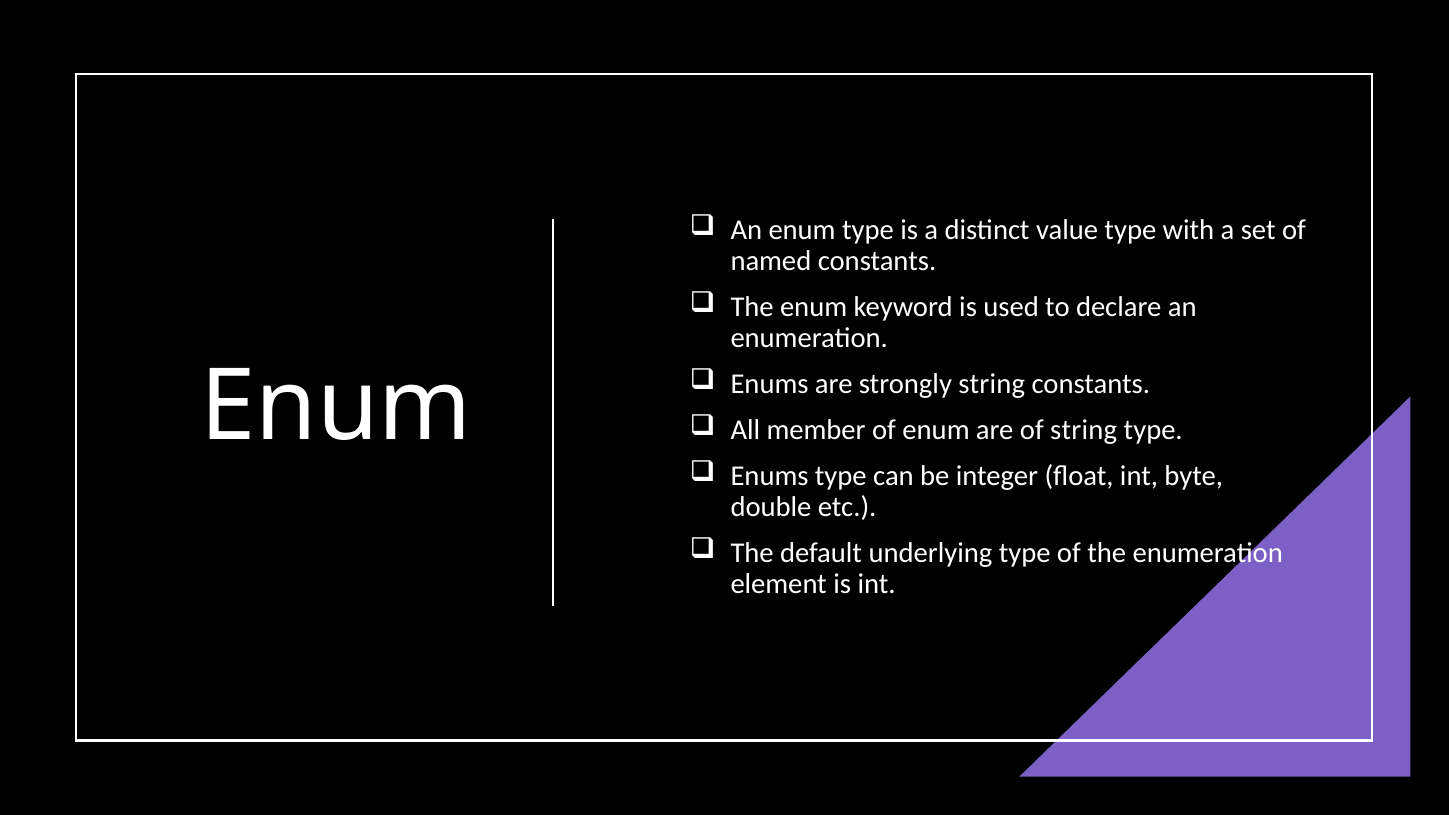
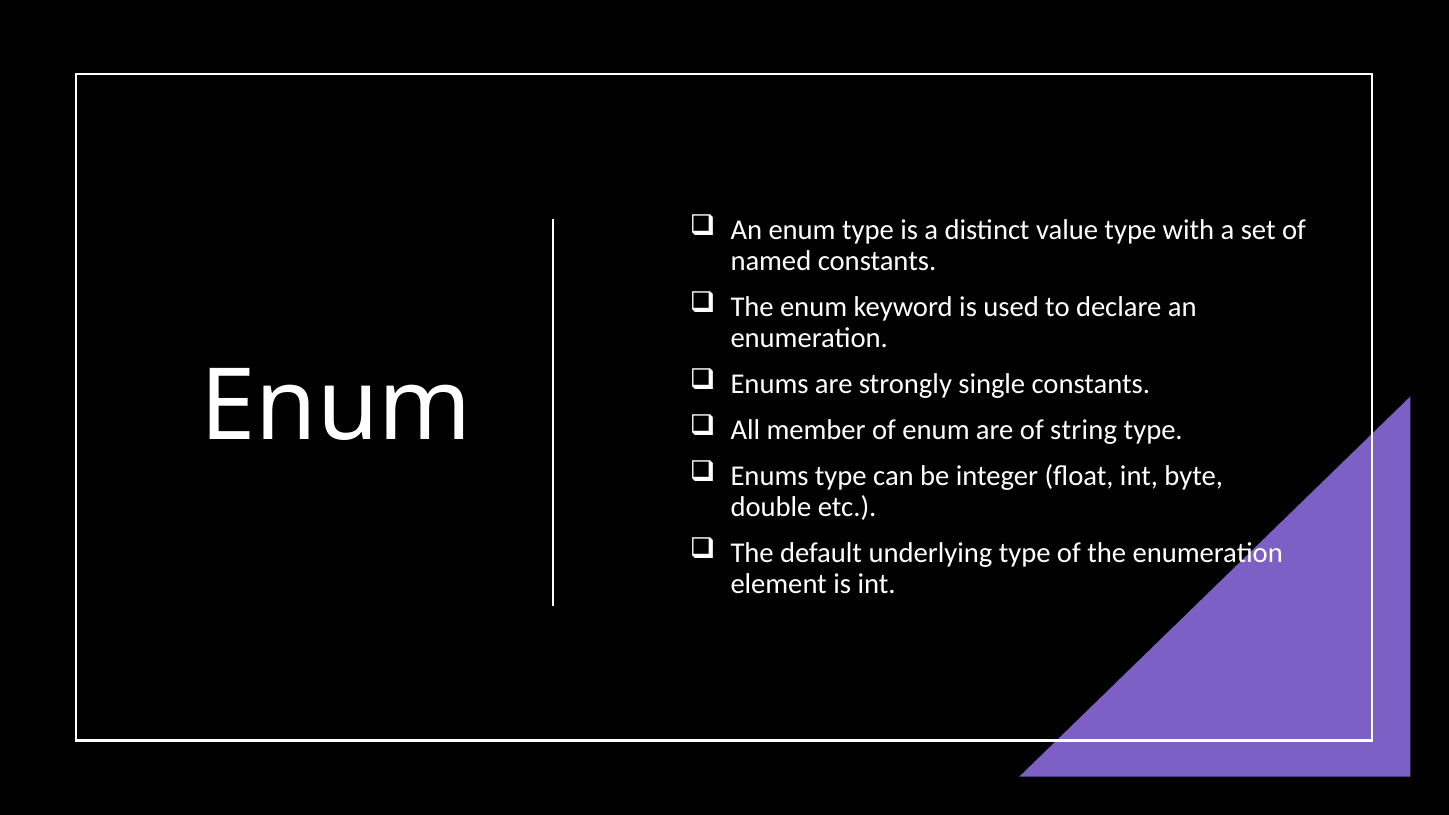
strongly string: string -> single
